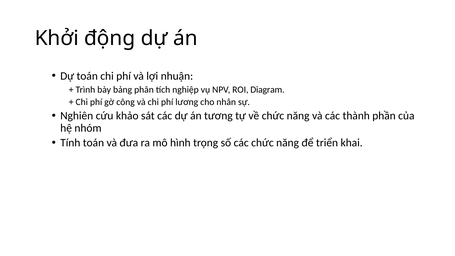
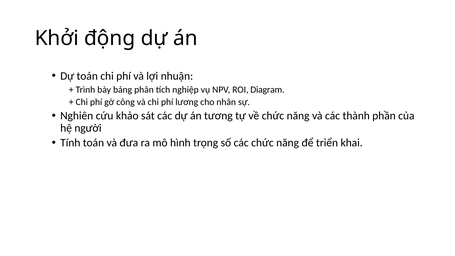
nhóm: nhóm -> người
